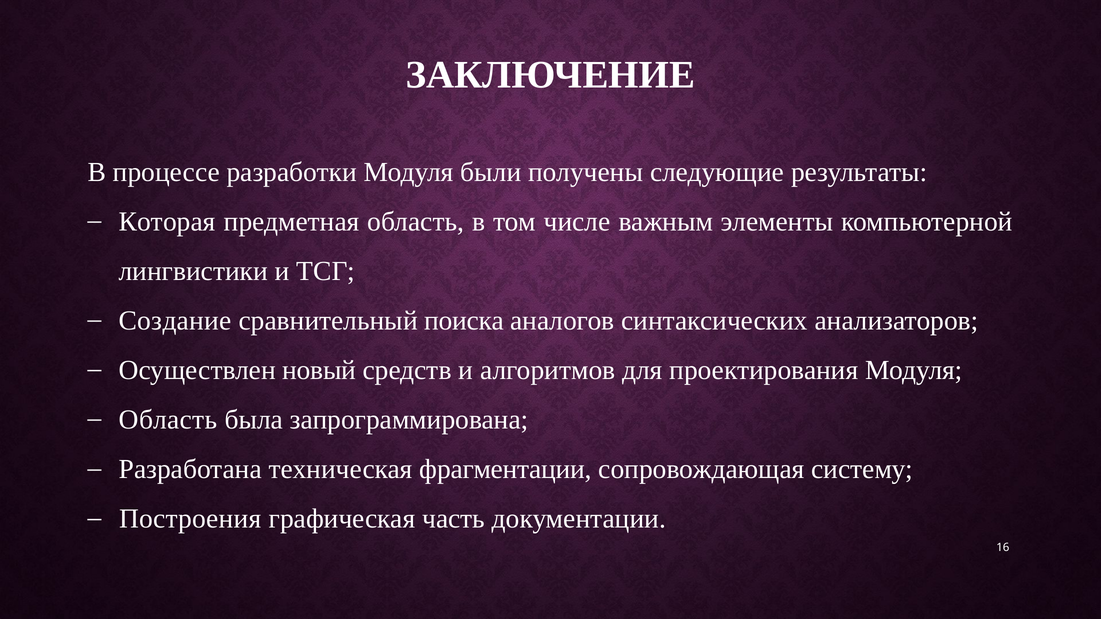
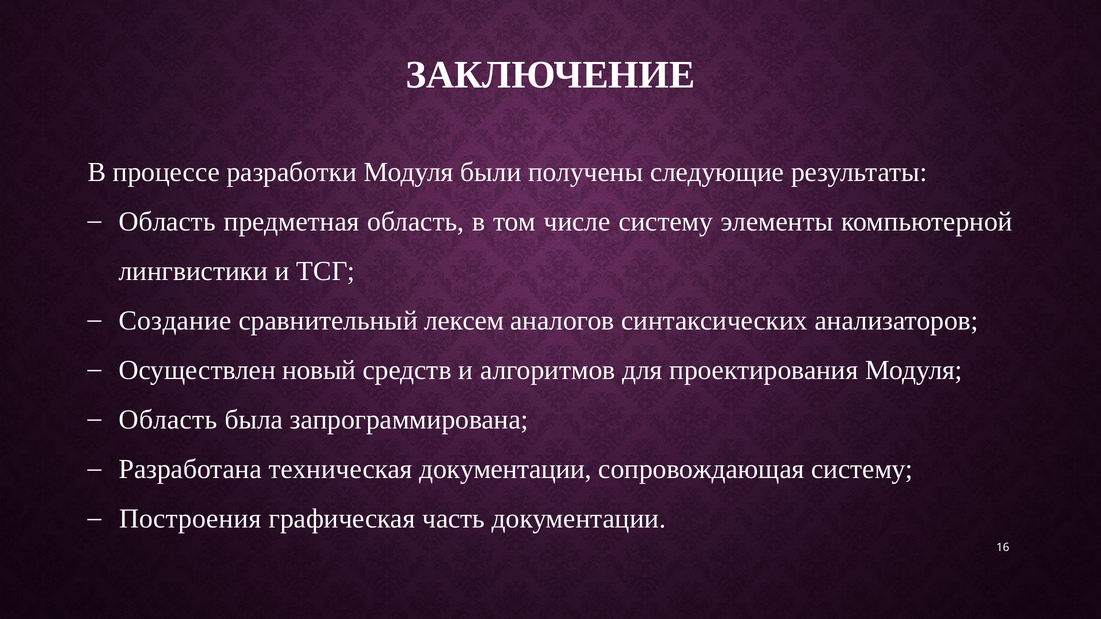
Которая at (167, 222): Которая -> Область
числе важным: важным -> систему
поиска: поиска -> лексем
техническая фрагментации: фрагментации -> документации
